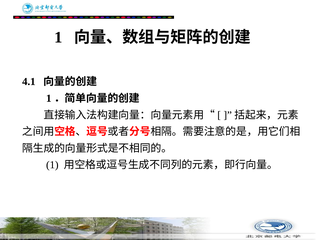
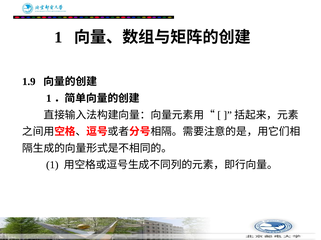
4.1: 4.1 -> 1.9
